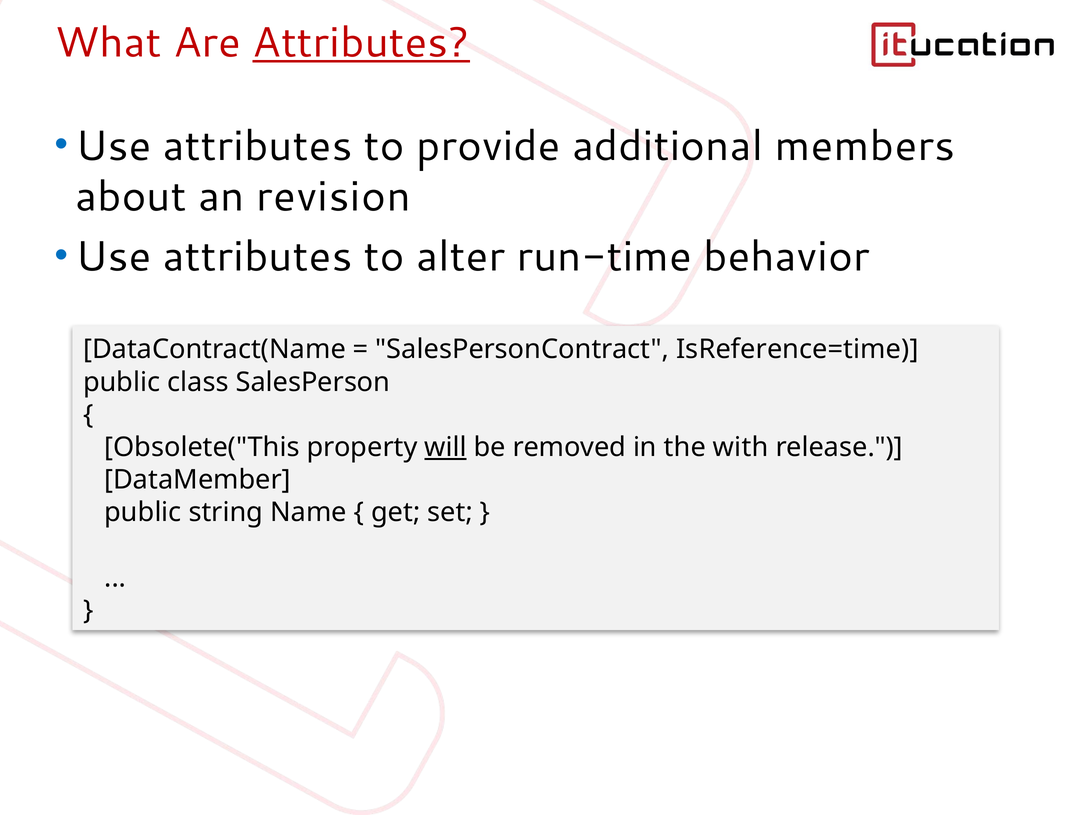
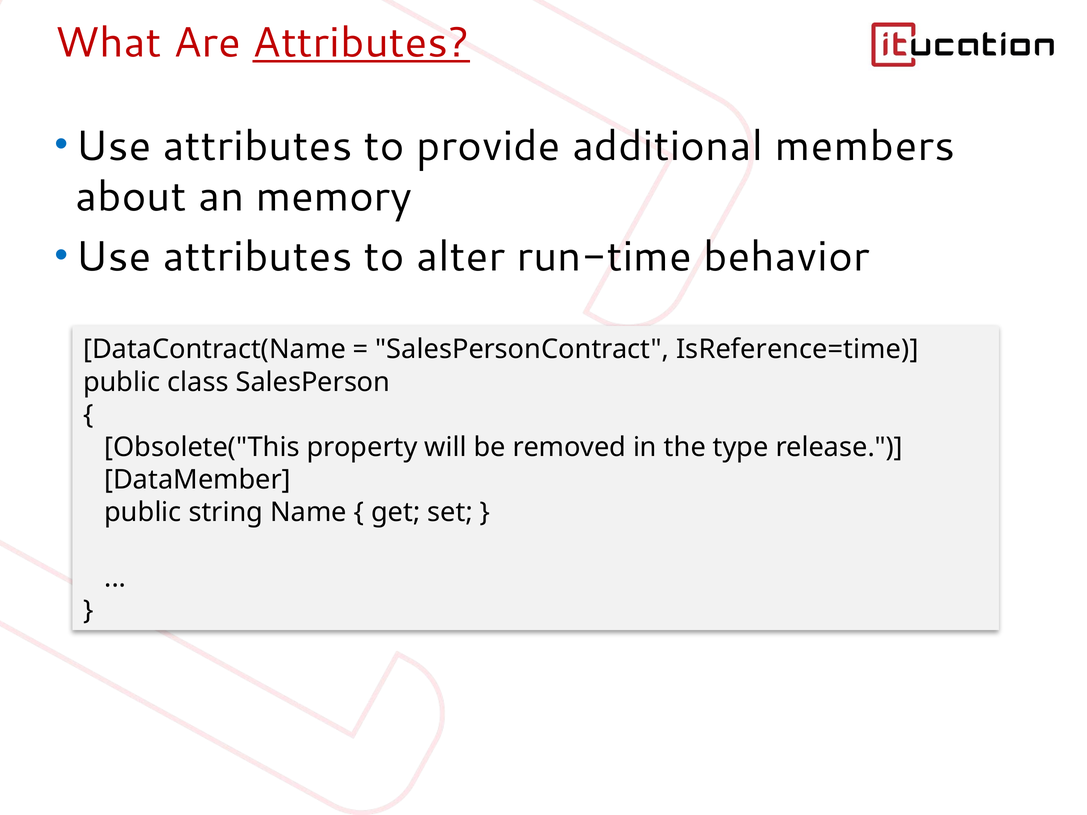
revision: revision -> memory
will underline: present -> none
with: with -> type
